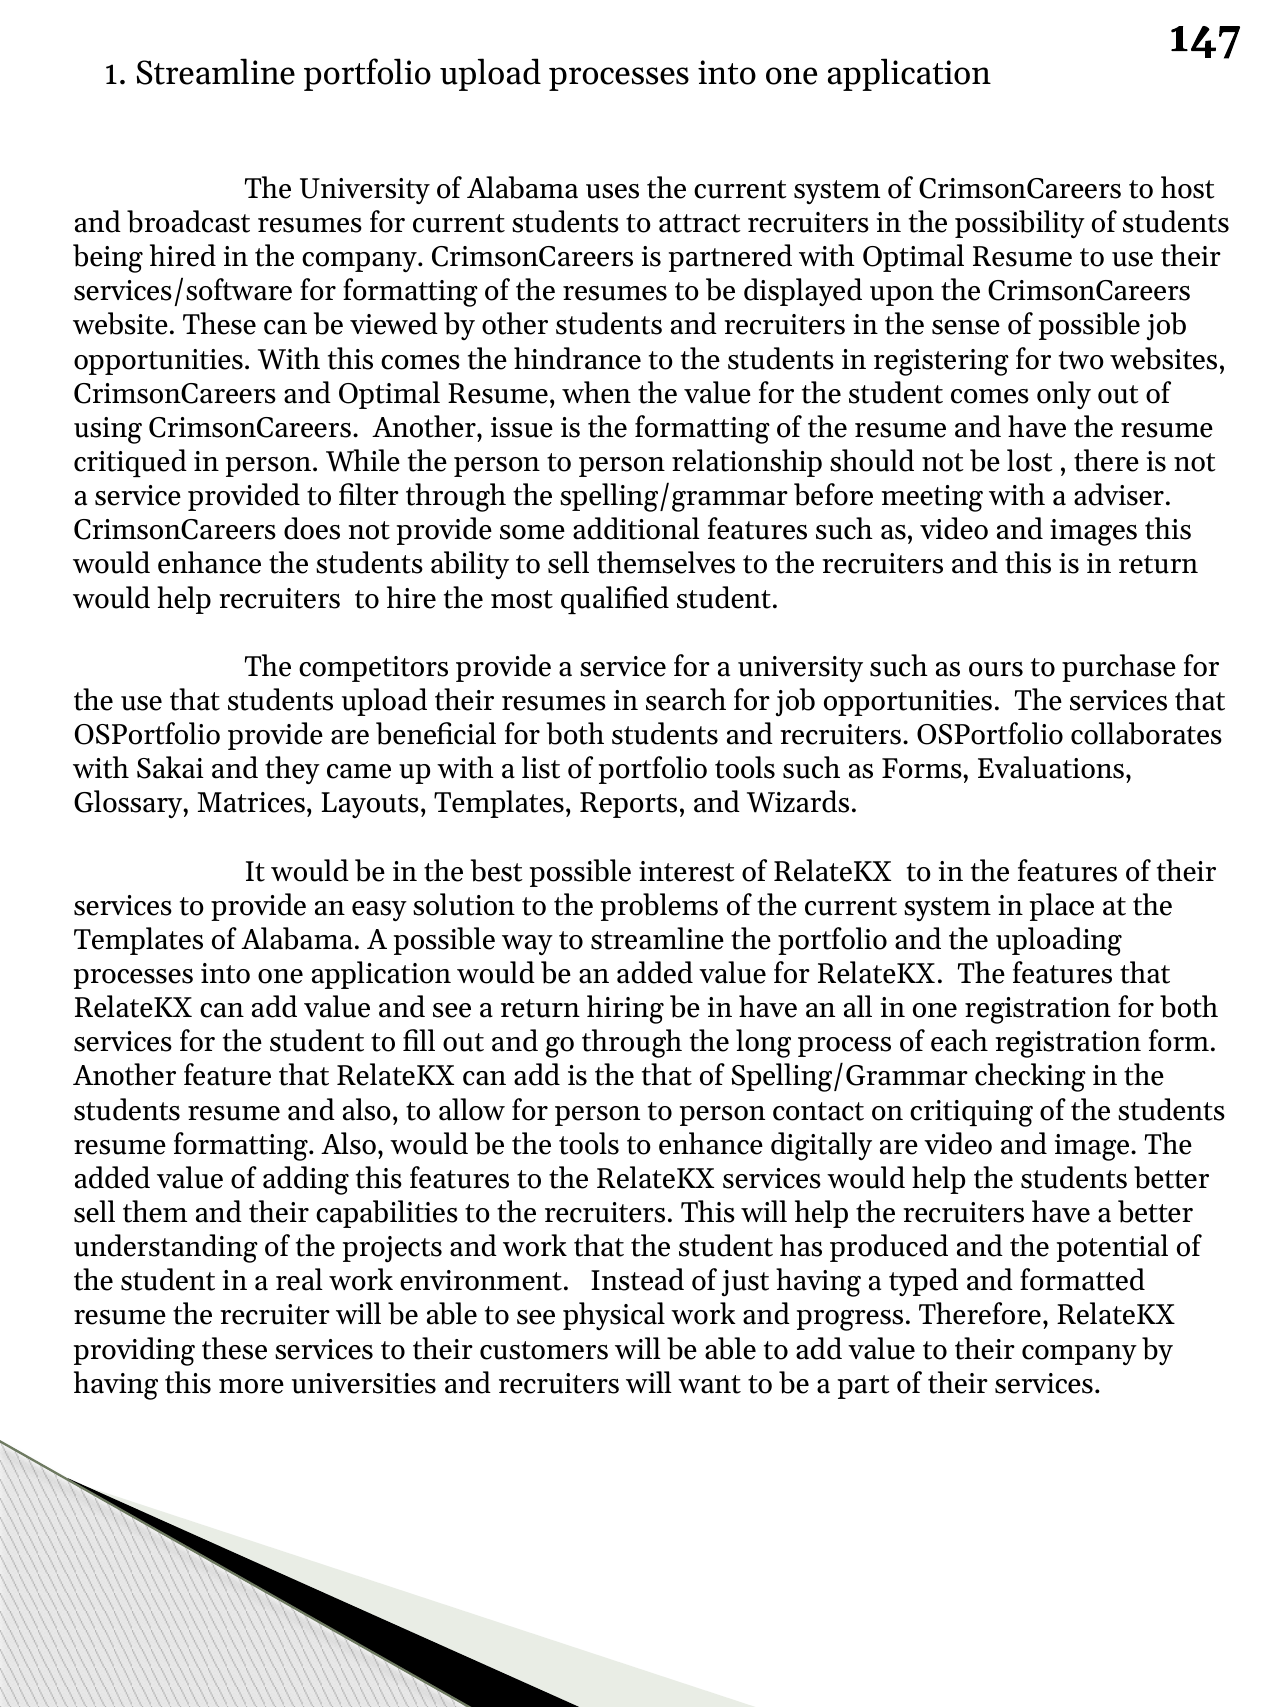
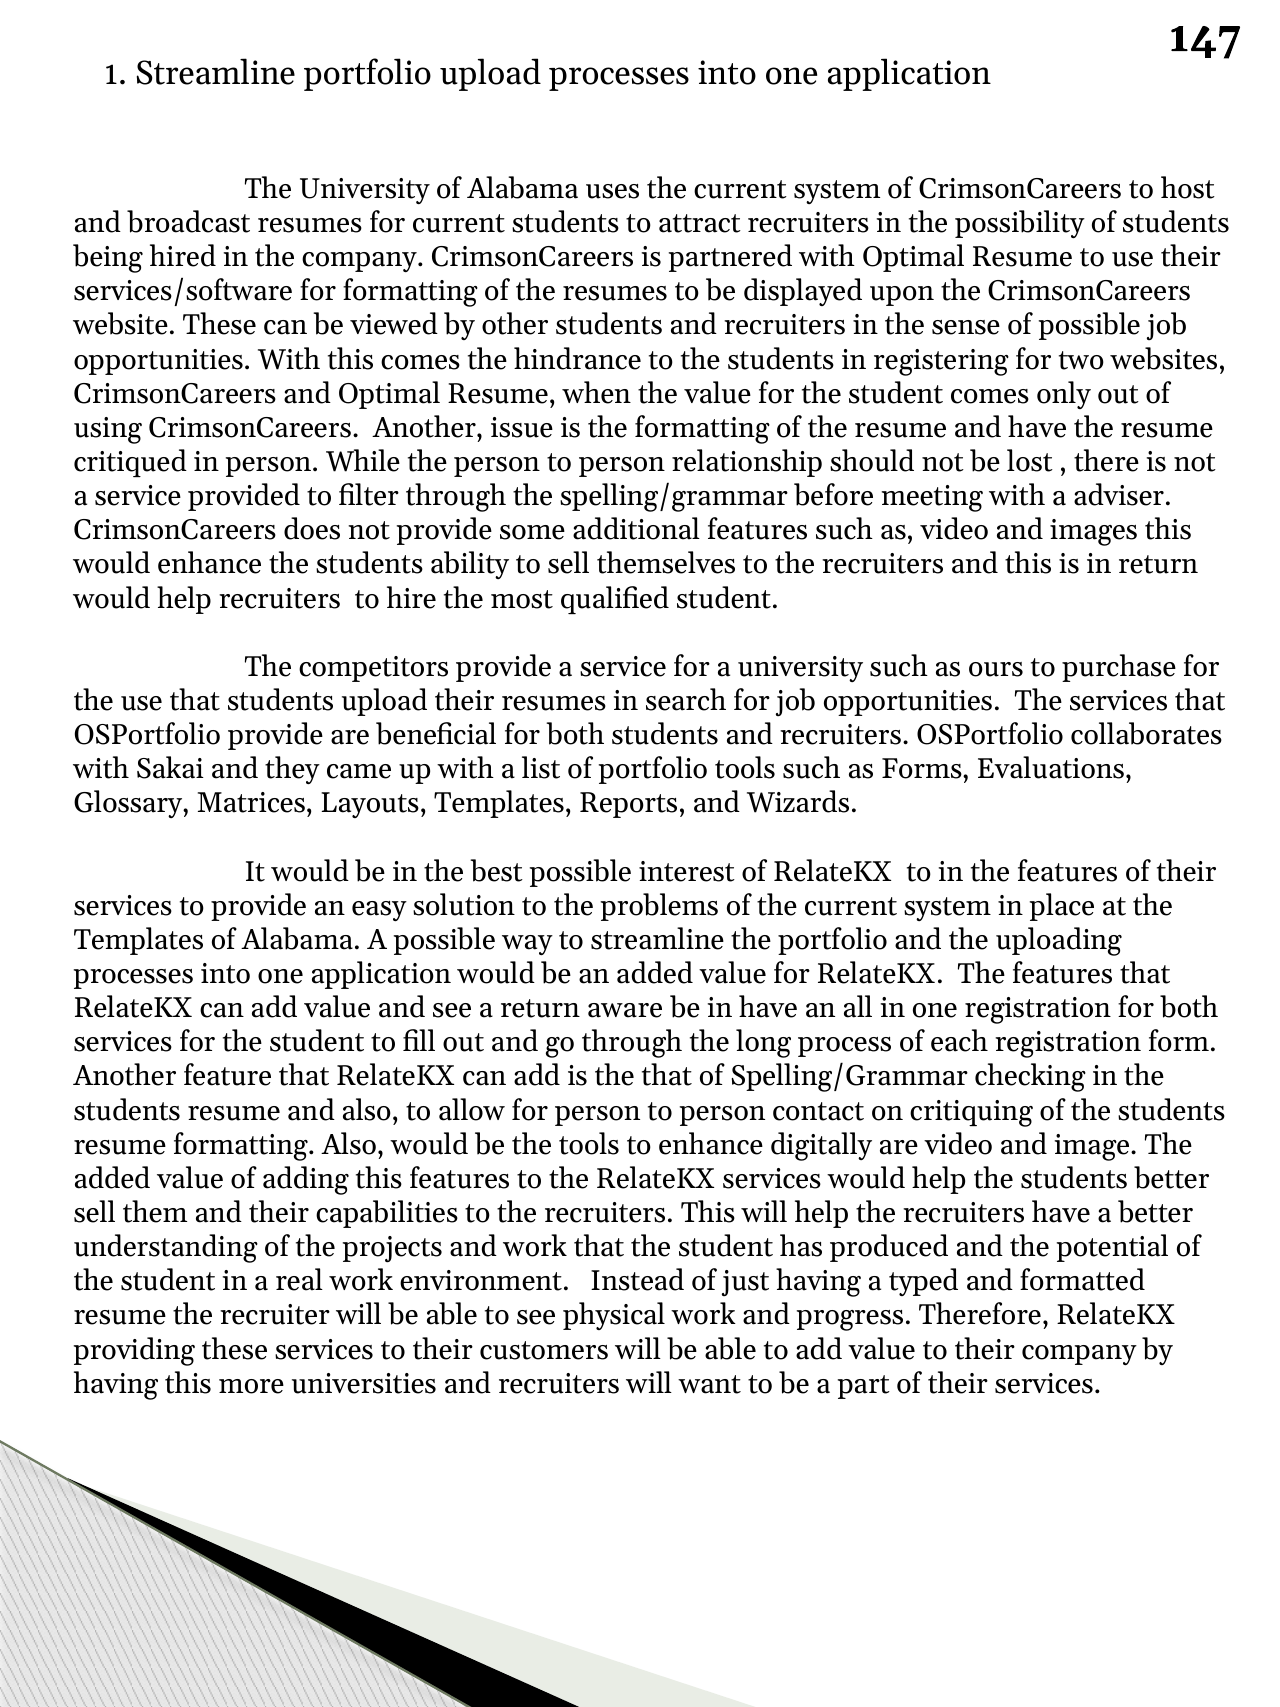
hiring: hiring -> aware
